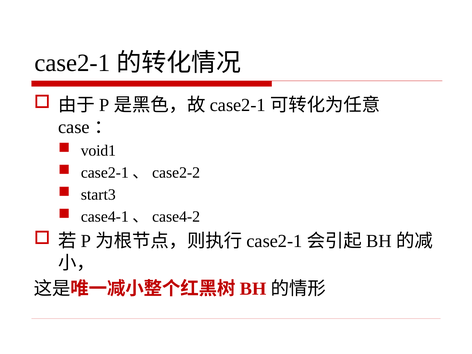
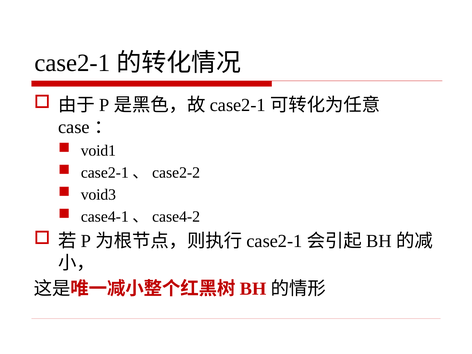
start3: start3 -> void3
